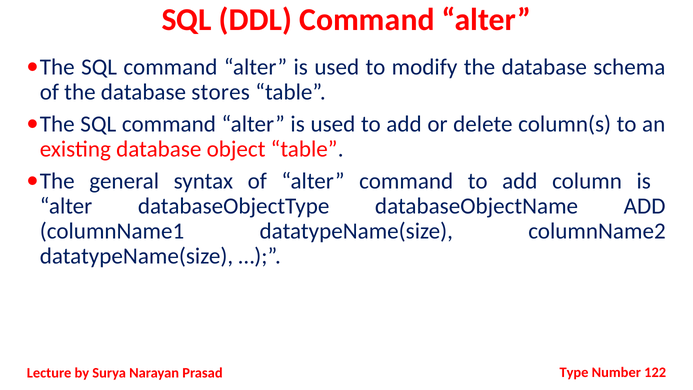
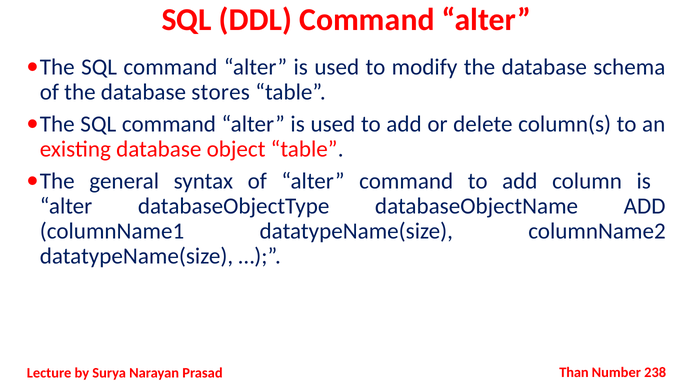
Type: Type -> Than
122: 122 -> 238
